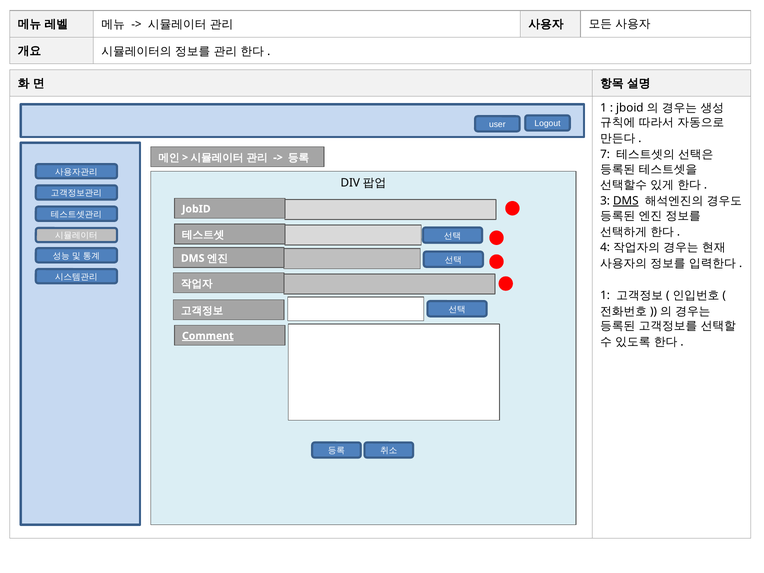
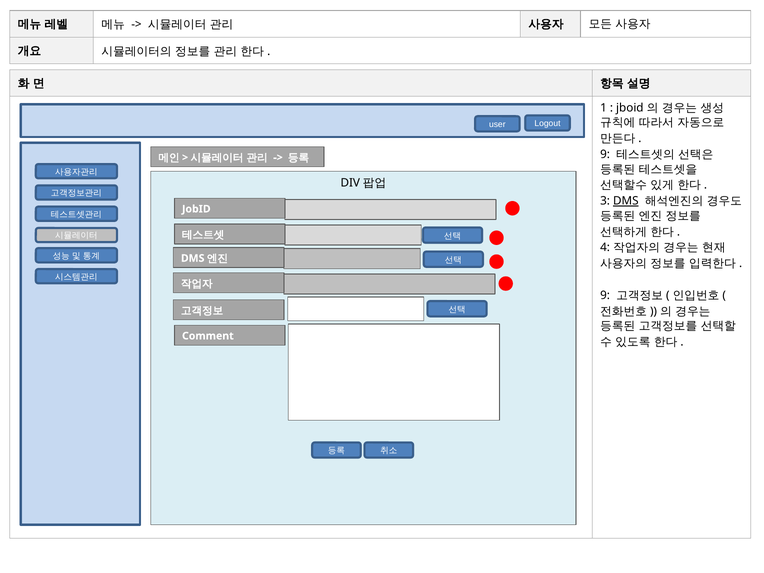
7 at (605, 154): 7 -> 9
1 at (605, 295): 1 -> 9
Comment underline: present -> none
